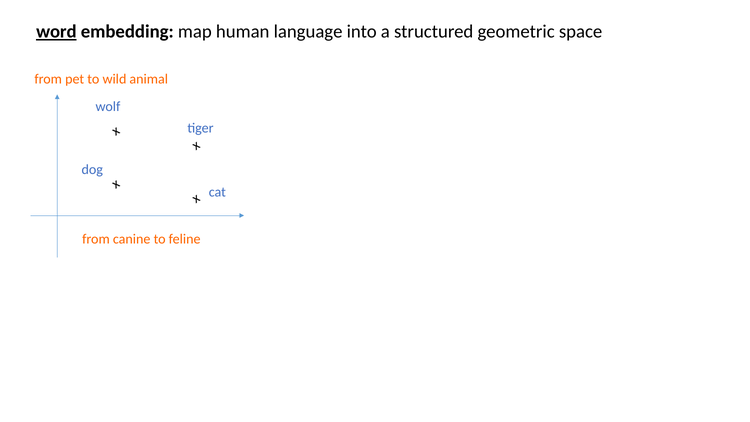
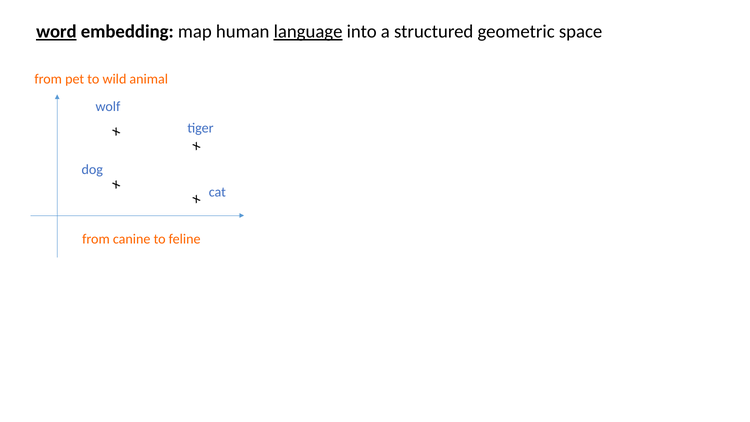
language underline: none -> present
